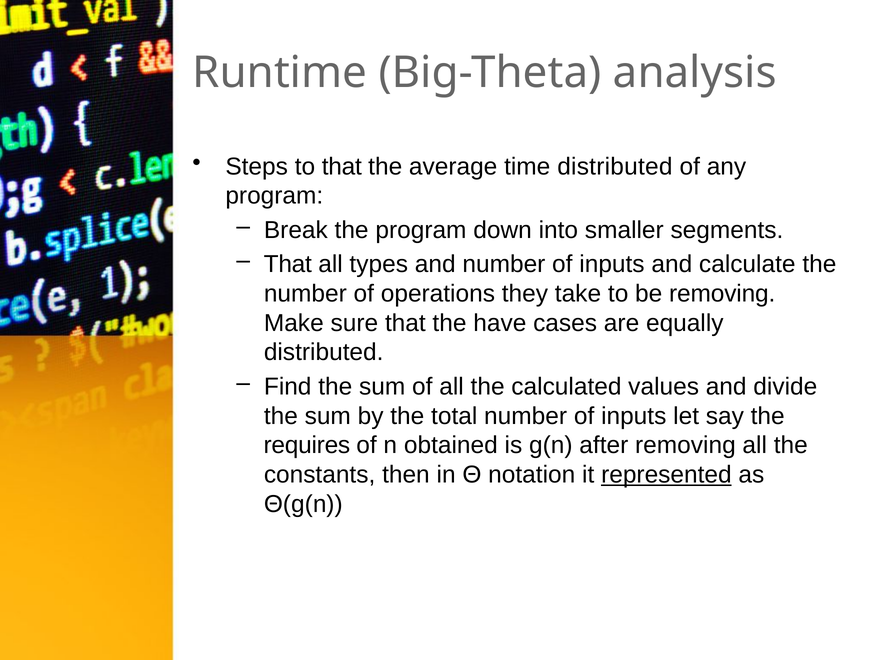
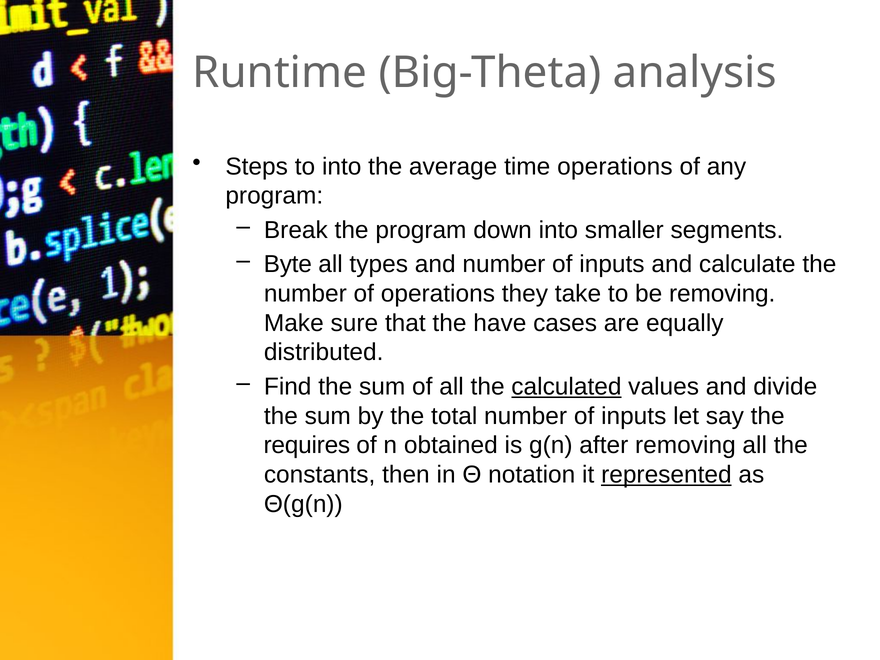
to that: that -> into
time distributed: distributed -> operations
That at (288, 264): That -> Byte
calculated underline: none -> present
